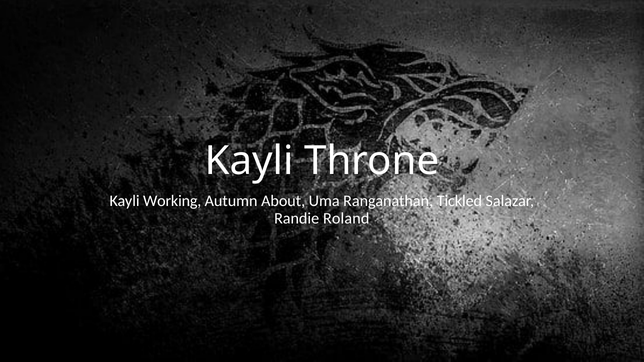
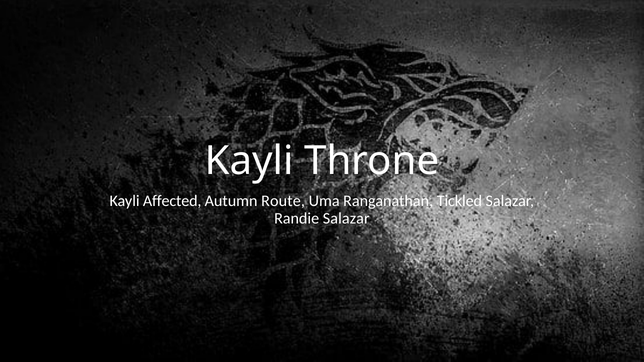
Working: Working -> Affected
About: About -> Route
Randie Roland: Roland -> Salazar
